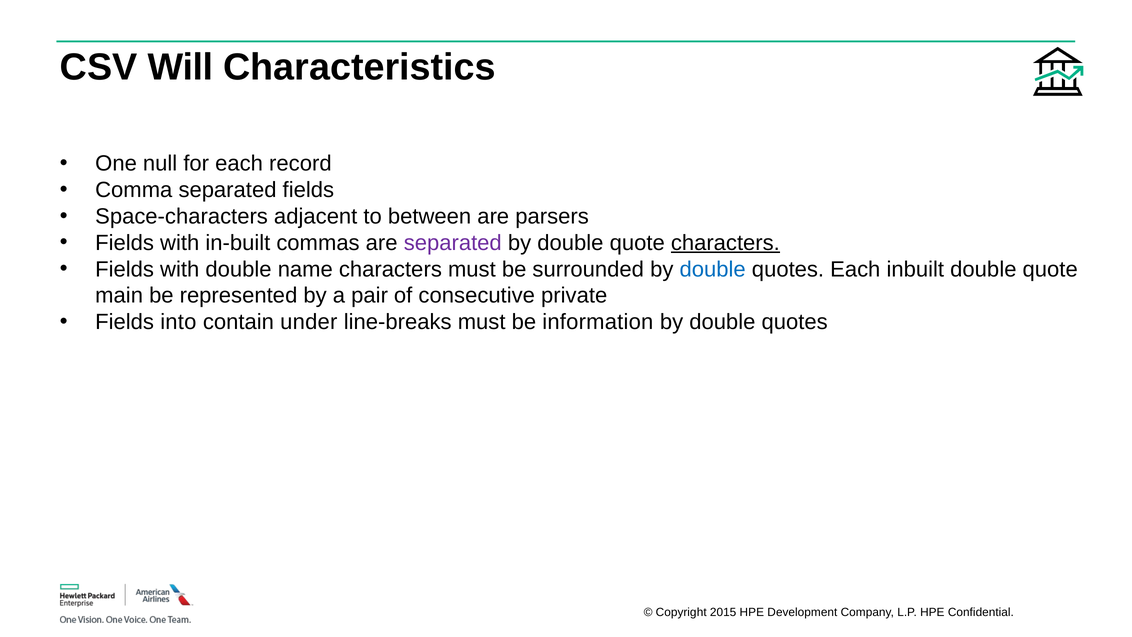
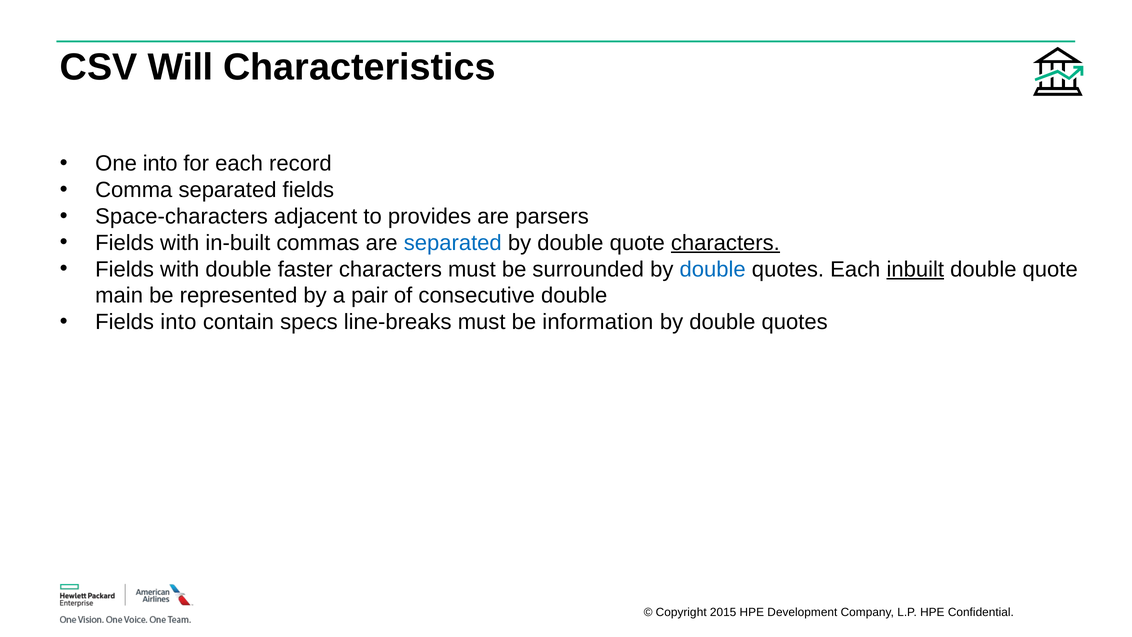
One null: null -> into
between: between -> provides
separated at (453, 243) colour: purple -> blue
name: name -> faster
inbuilt underline: none -> present
consecutive private: private -> double
under: under -> specs
